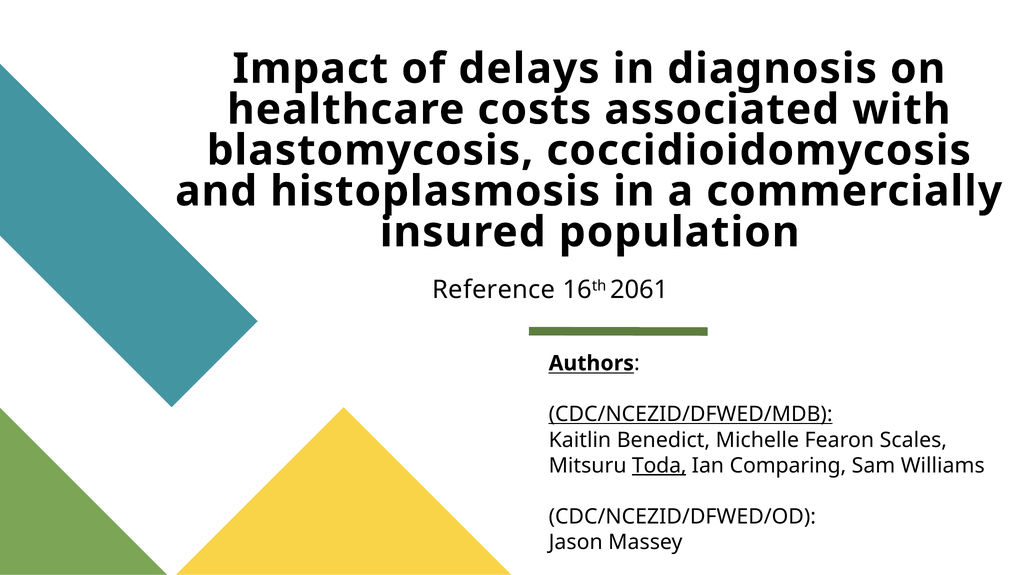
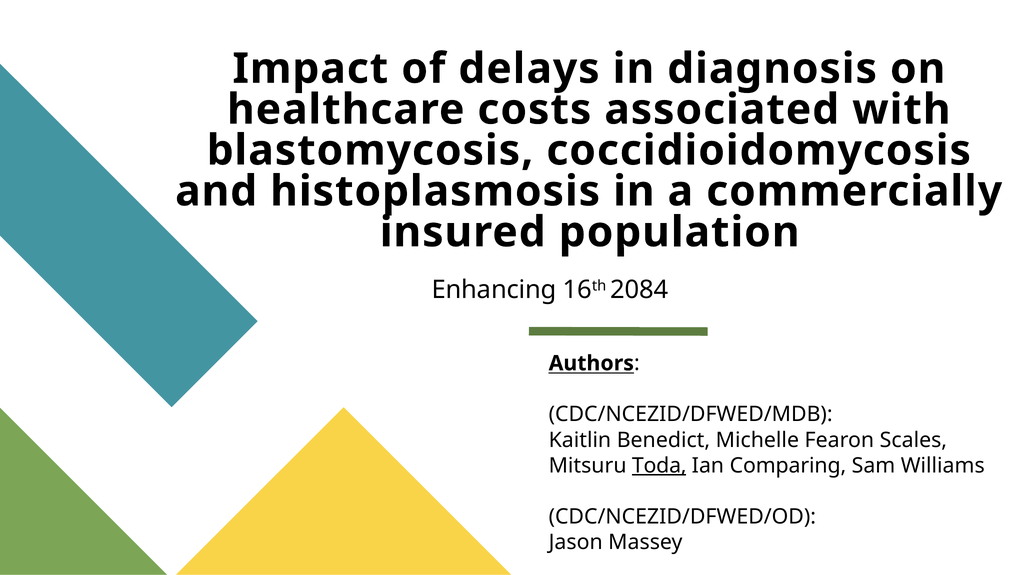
Reference: Reference -> Enhancing
2061: 2061 -> 2084
CDC/NCEZID/DFWED/MDB underline: present -> none
